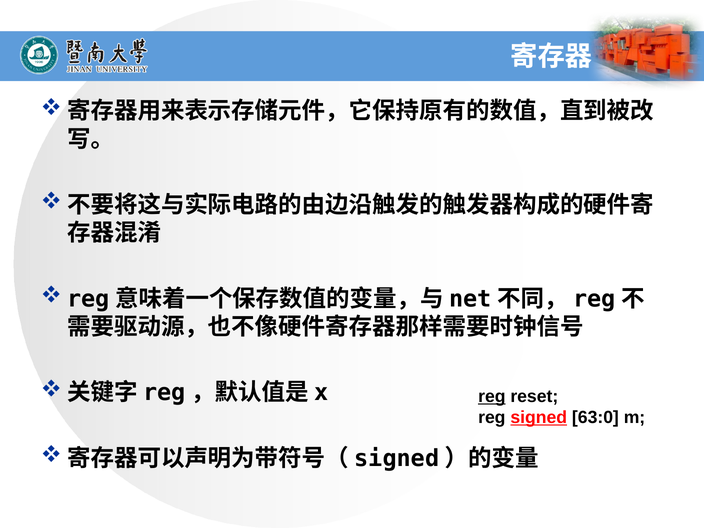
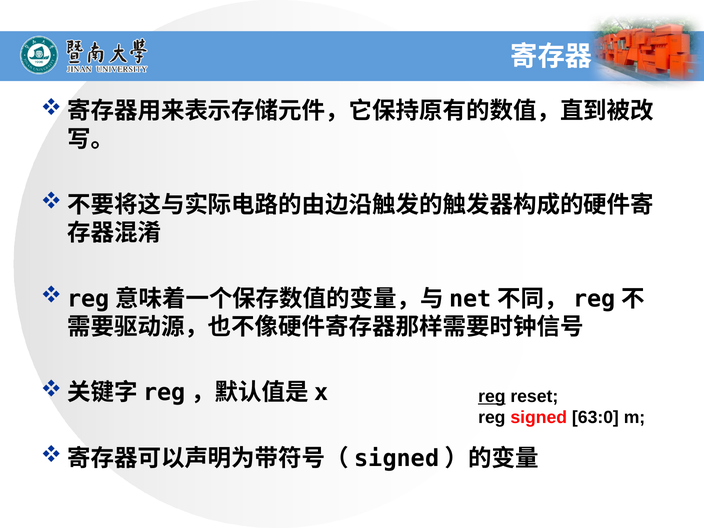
signed underline: present -> none
